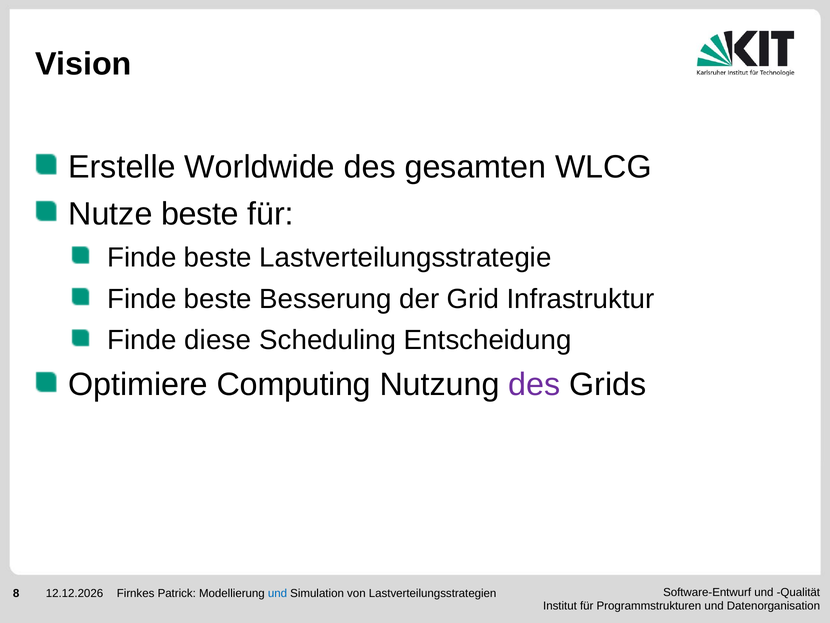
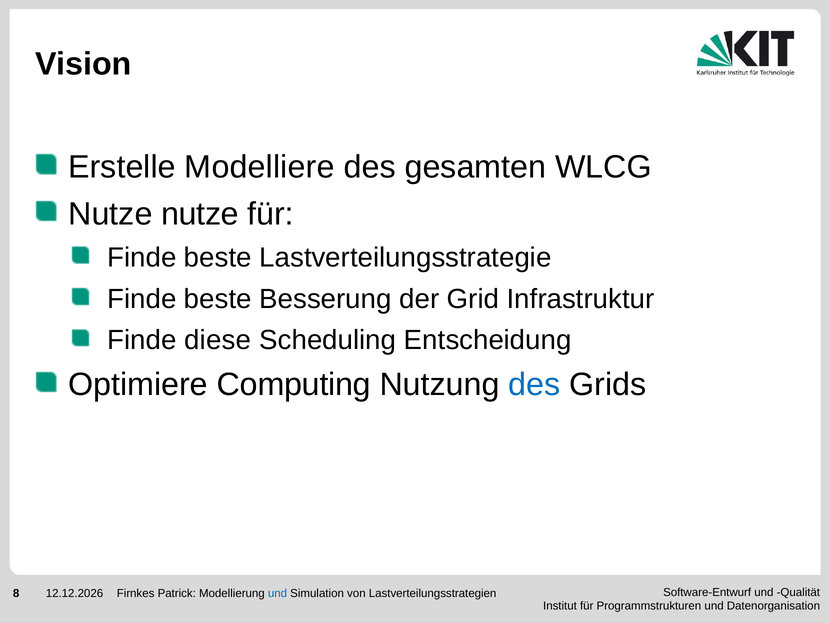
Worldwide: Worldwide -> Modelliere
Nutze beste: beste -> nutze
des at (534, 384) colour: purple -> blue
